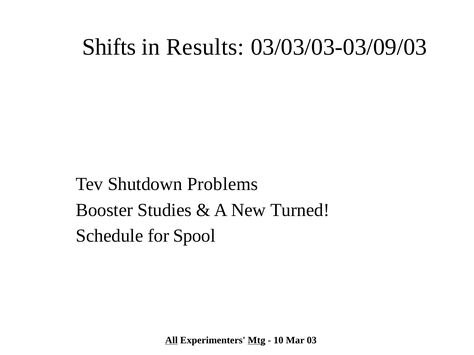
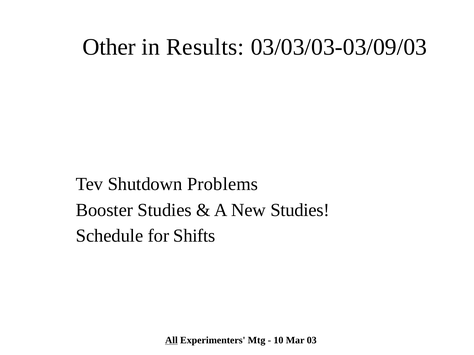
Shifts: Shifts -> Other
New Turned: Turned -> Studies
Spool: Spool -> Shifts
Mtg underline: present -> none
